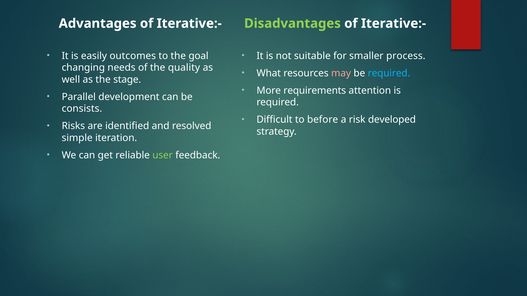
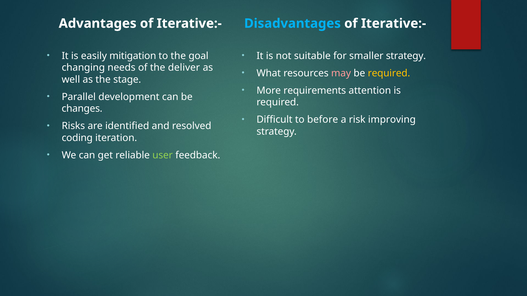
Disadvantages colour: light green -> light blue
outcomes: outcomes -> mitigation
smaller process: process -> strategy
quality: quality -> deliver
required at (389, 73) colour: light blue -> yellow
consists: consists -> changes
developed: developed -> improving
simple: simple -> coding
